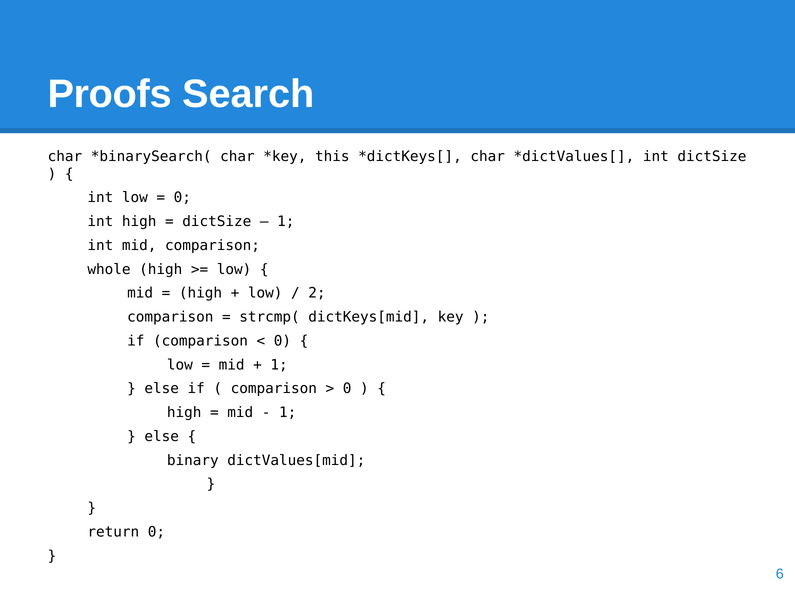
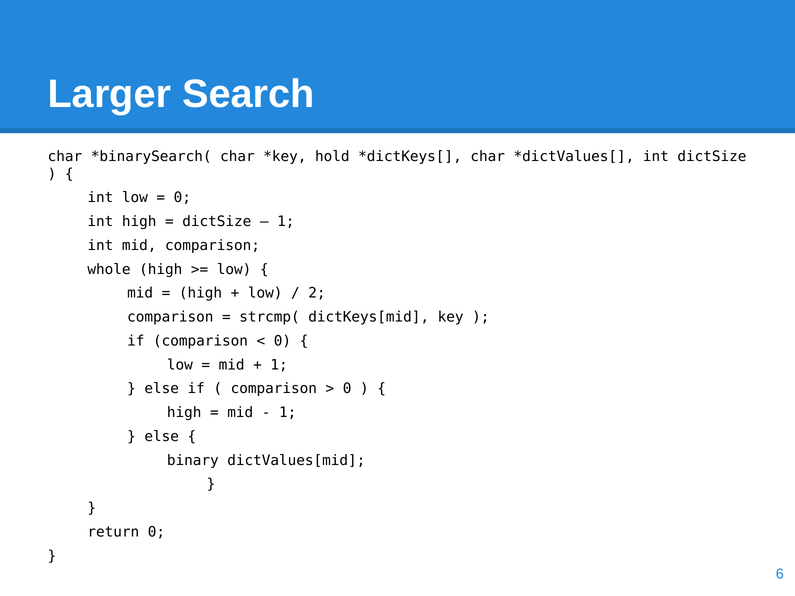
Proofs: Proofs -> Larger
this: this -> hold
